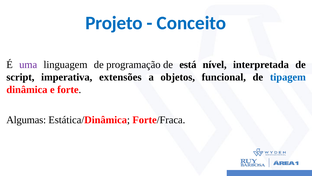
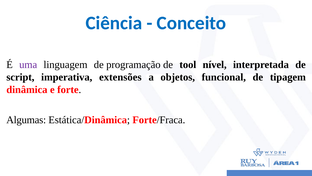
Projeto: Projeto -> Ciência
está: está -> tool
tipagem colour: blue -> black
